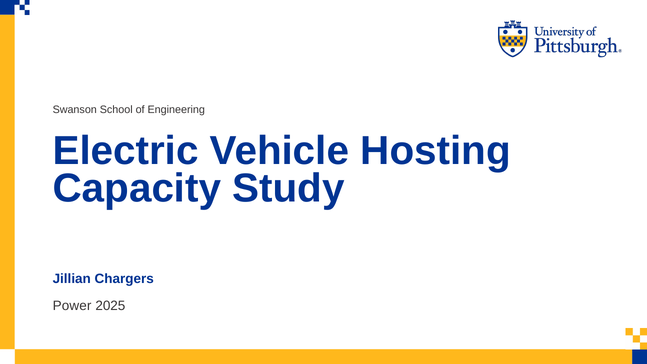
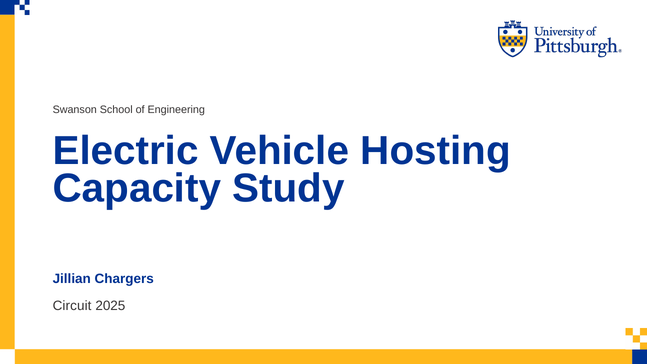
Power: Power -> Circuit
